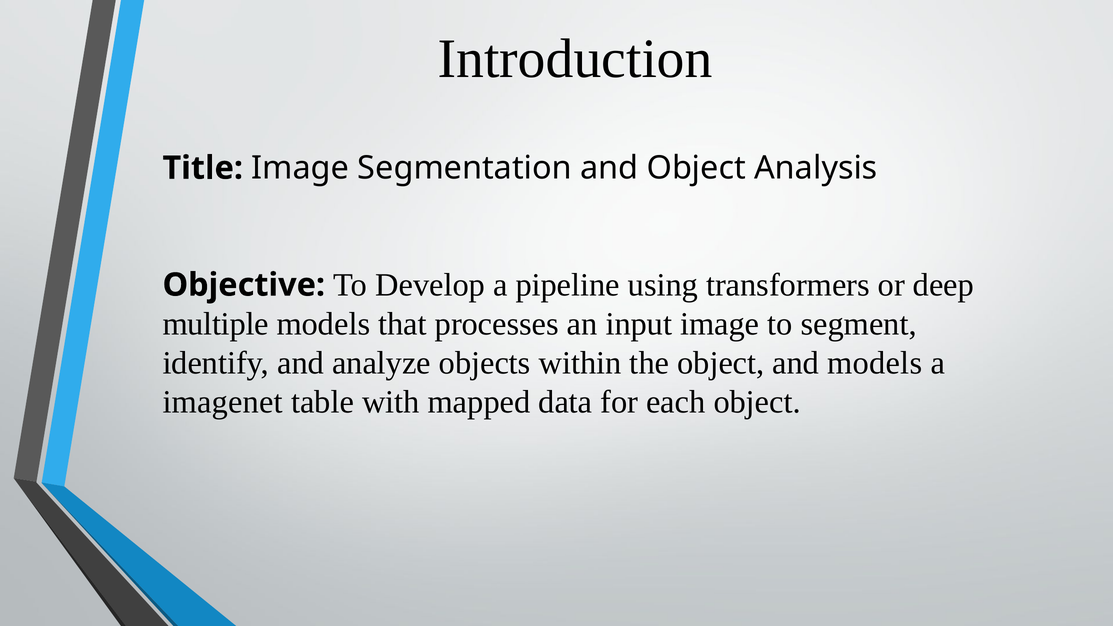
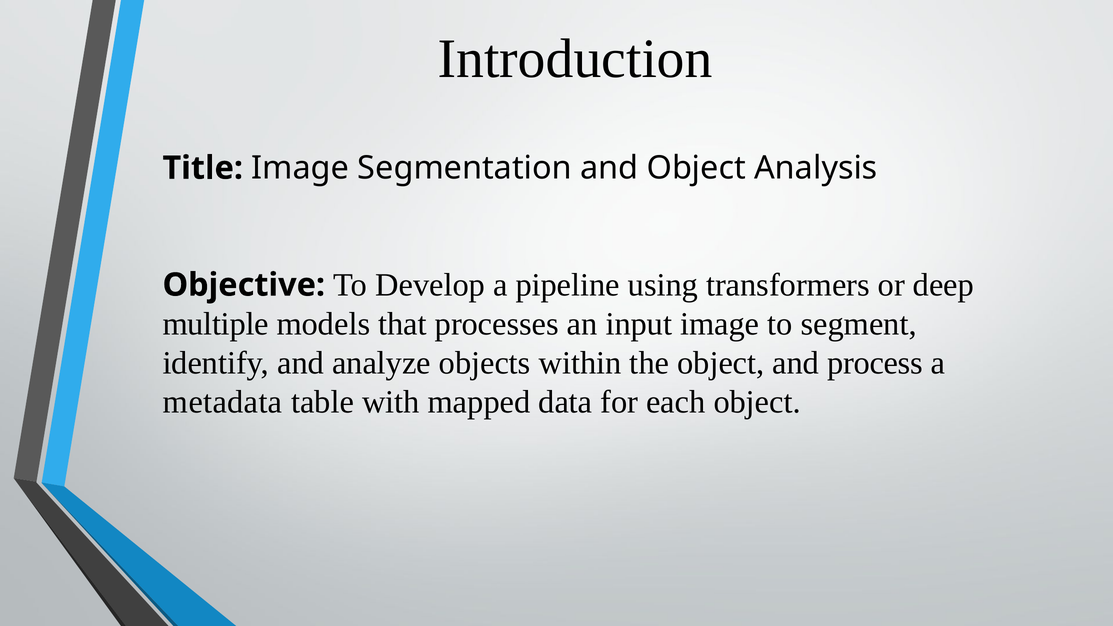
and models: models -> process
imagenet: imagenet -> metadata
